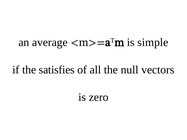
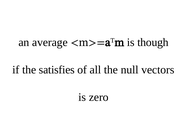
simple: simple -> though
